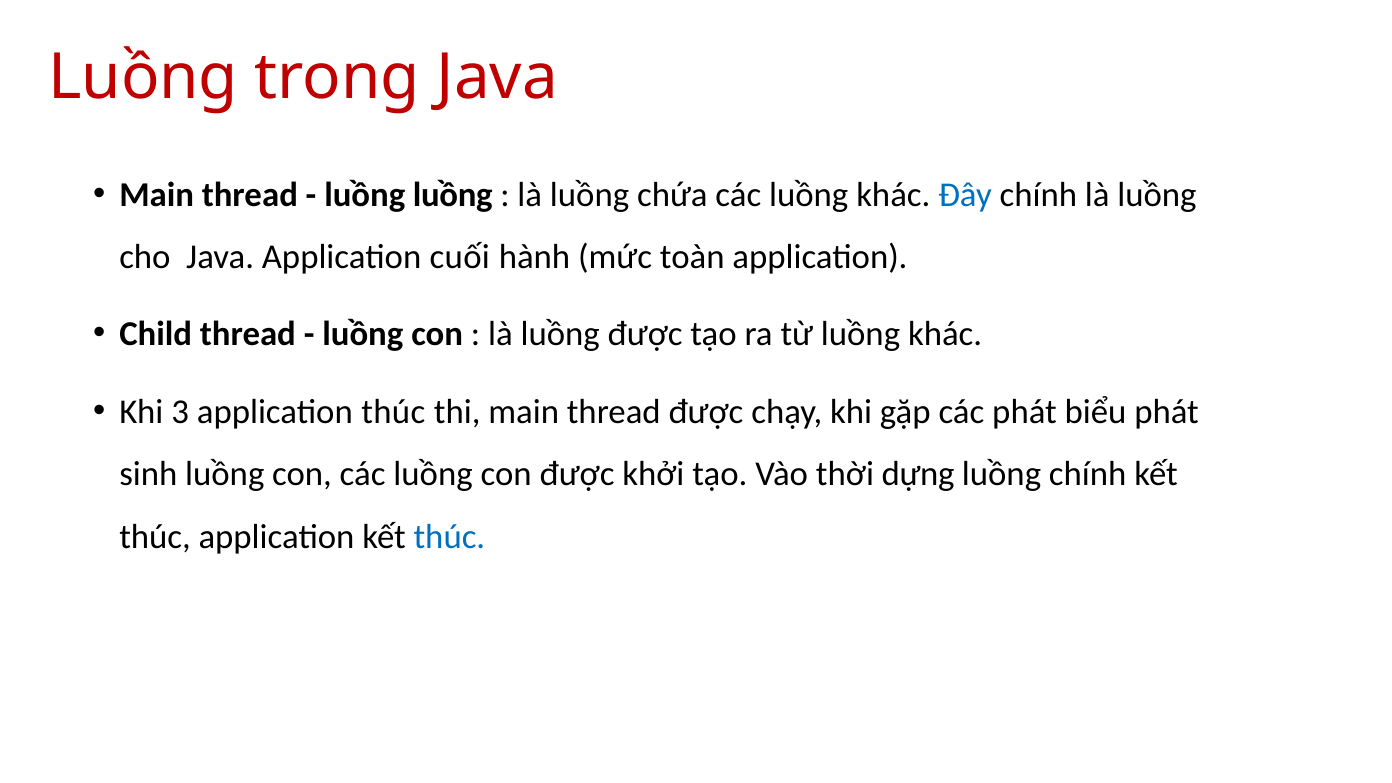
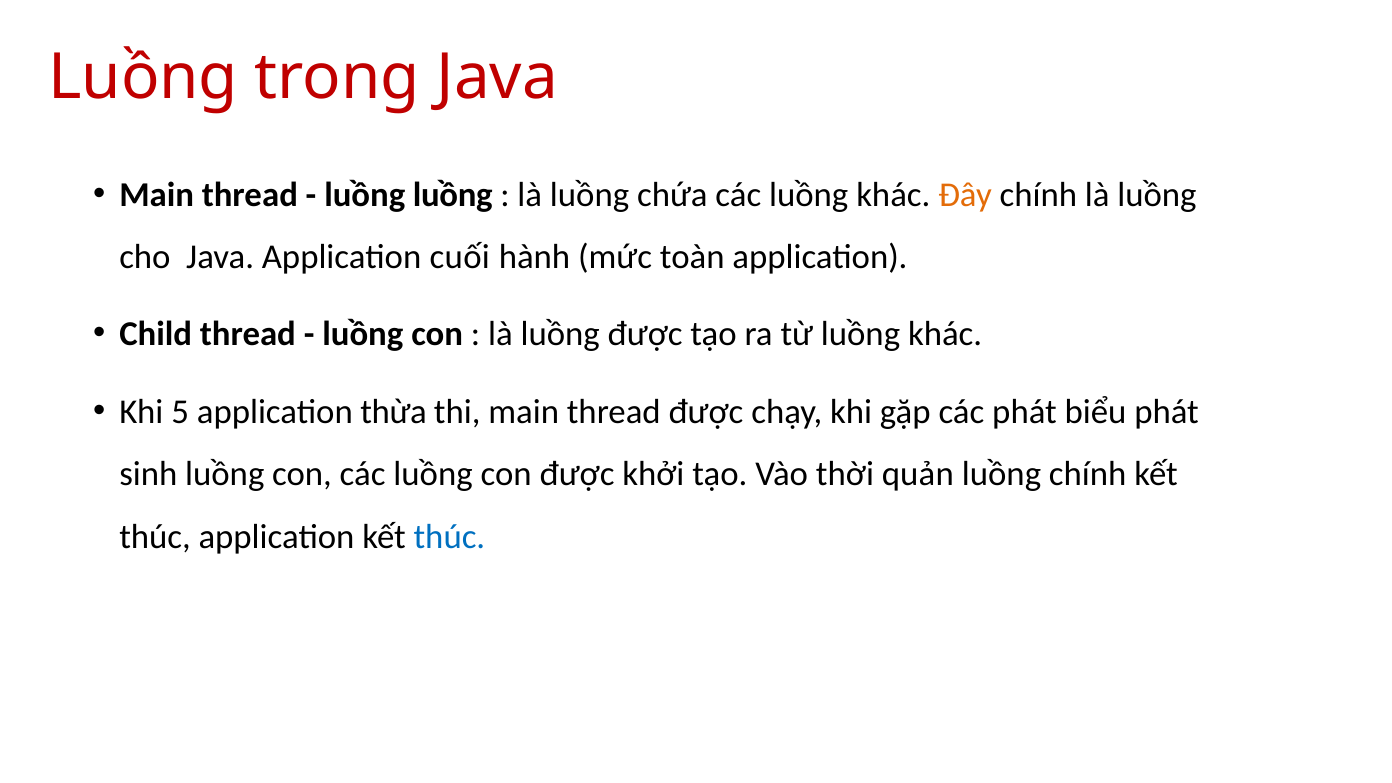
Đây colour: blue -> orange
3: 3 -> 5
application thúc: thúc -> thừa
dựng: dựng -> quản
